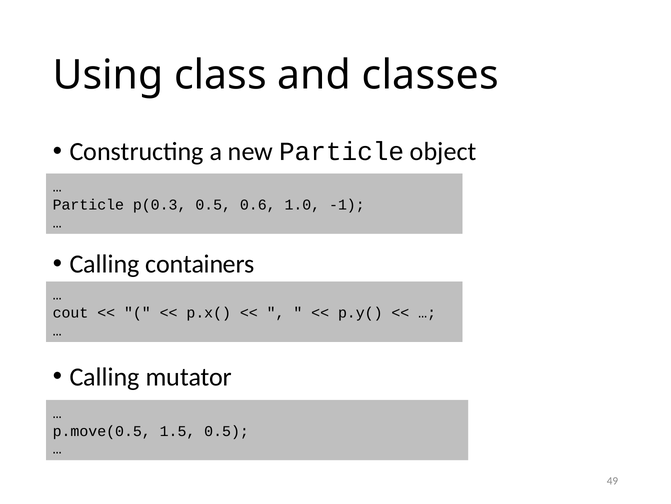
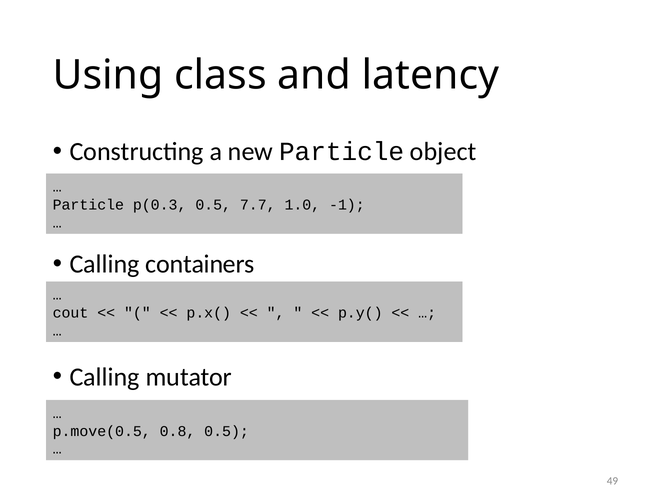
classes: classes -> latency
0.6: 0.6 -> 7.7
1.5: 1.5 -> 0.8
